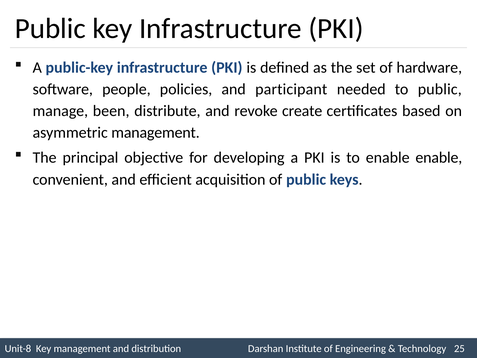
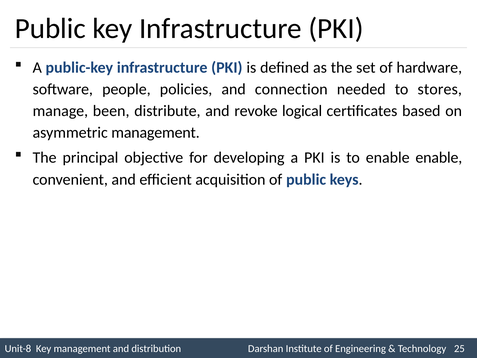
participant: participant -> connection
to public: public -> stores
create: create -> logical
